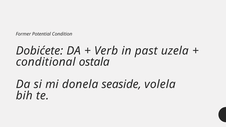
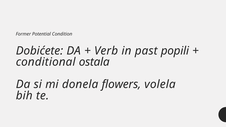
uzela: uzela -> popili
seaside: seaside -> flowers
